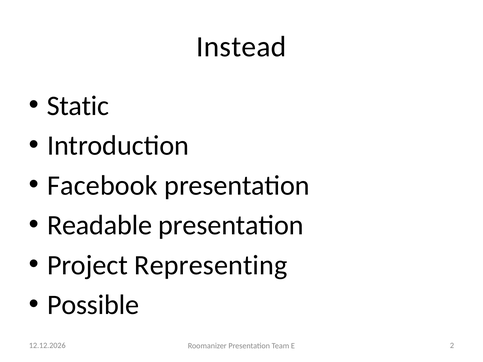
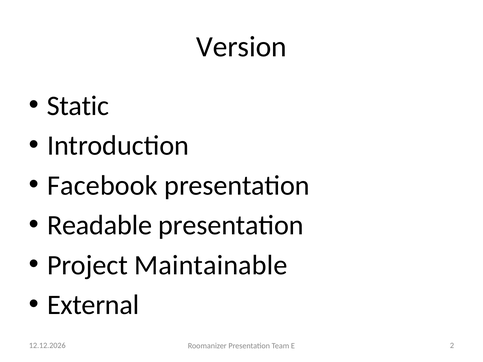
Instead: Instead -> Version
Representing: Representing -> Maintainable
Possible: Possible -> External
